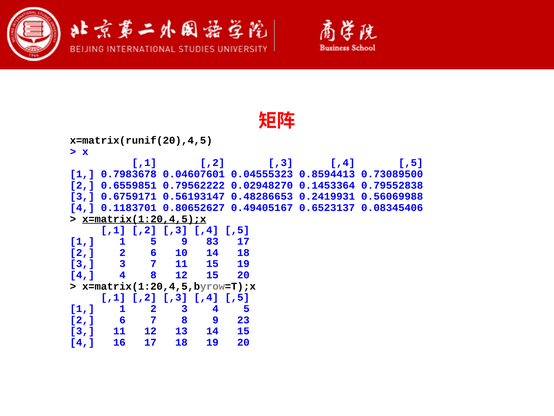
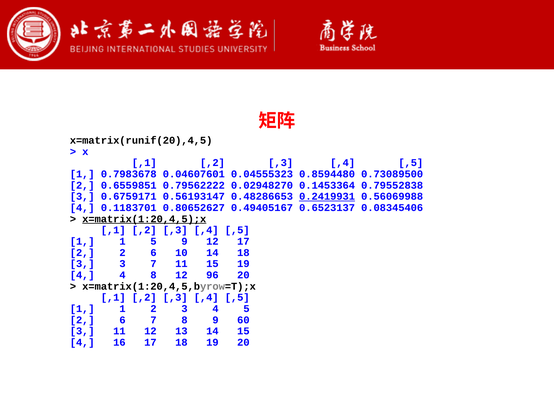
0.8594413: 0.8594413 -> 0.8594480
0.2419931 underline: none -> present
9 83: 83 -> 12
12 15: 15 -> 96
23: 23 -> 60
